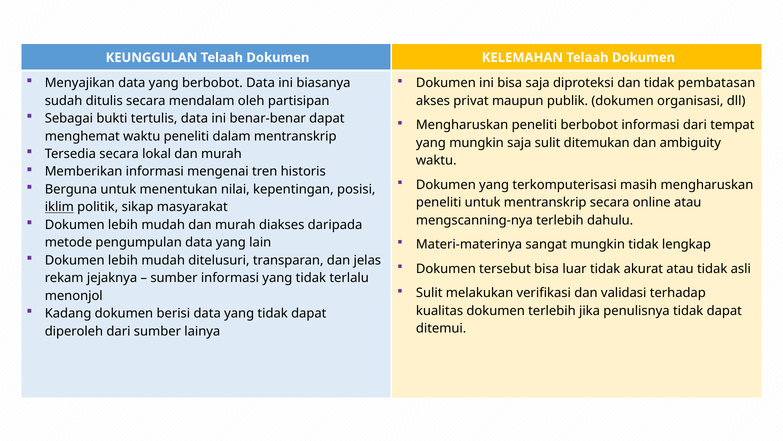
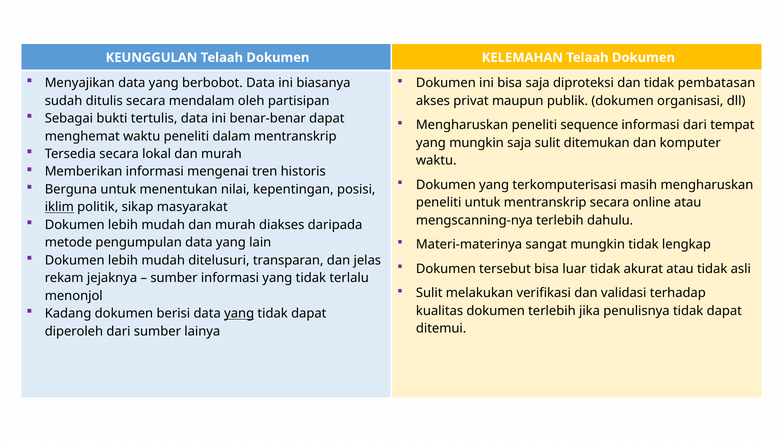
peneliti berbobot: berbobot -> sequence
ambiguity: ambiguity -> komputer
yang at (239, 313) underline: none -> present
